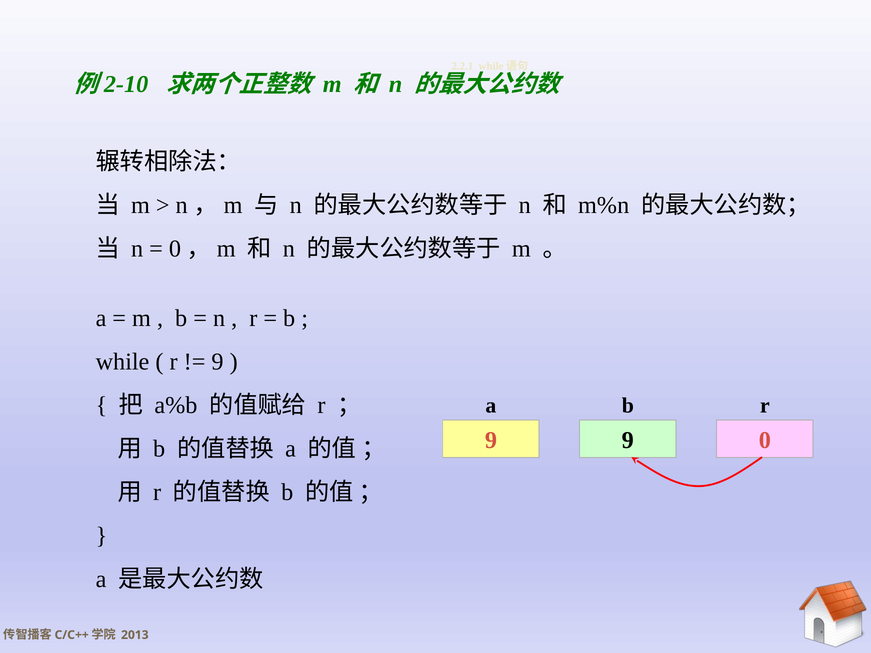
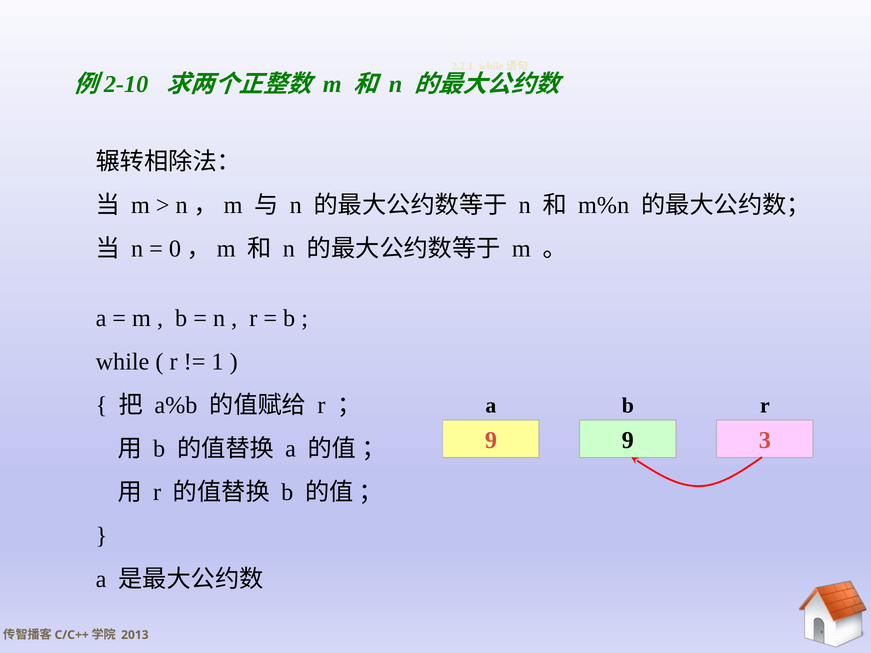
9 at (218, 362): 9 -> 1
0: 0 -> 3
